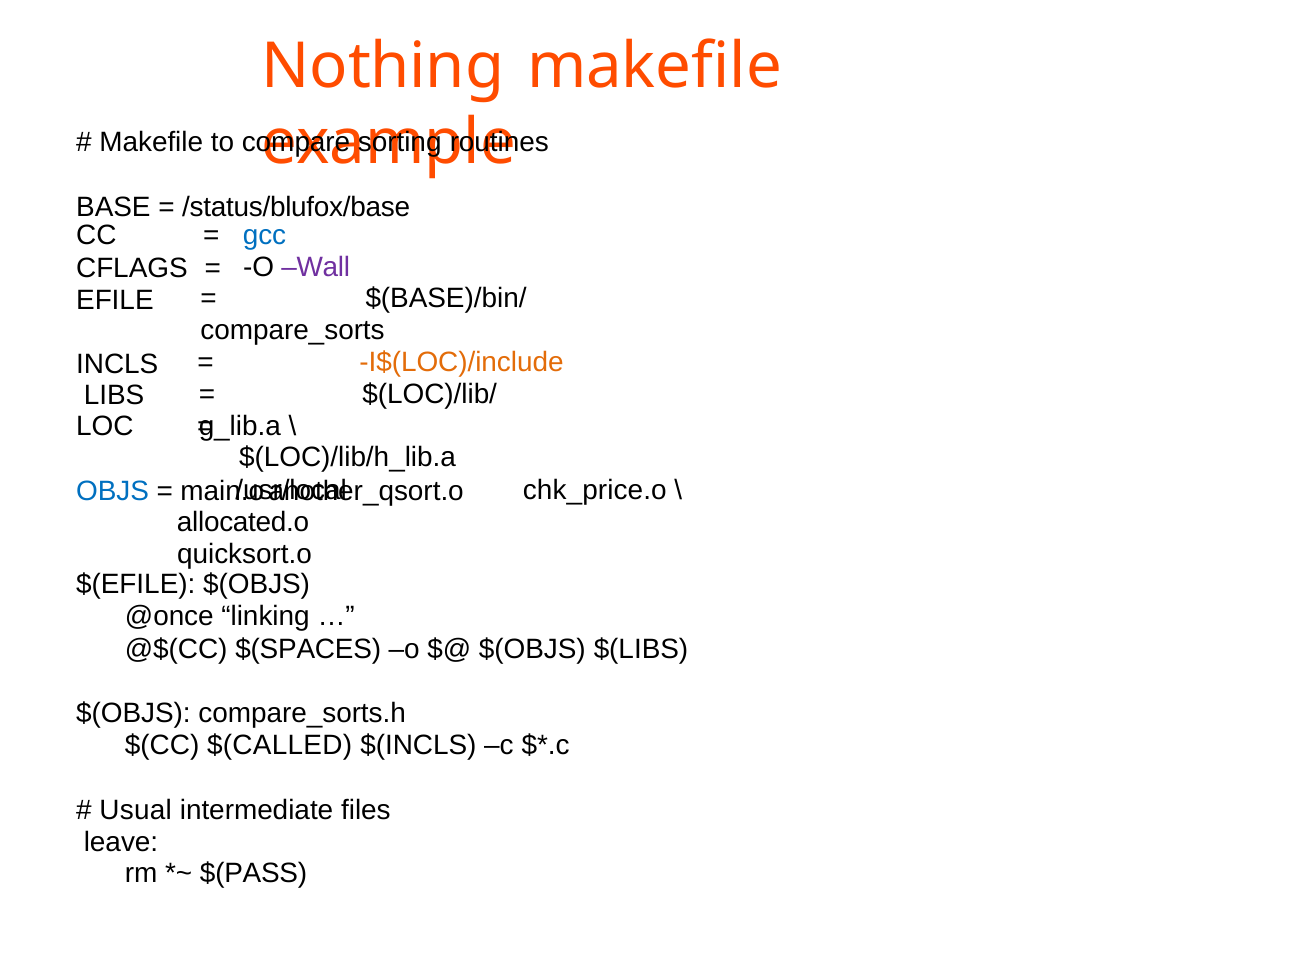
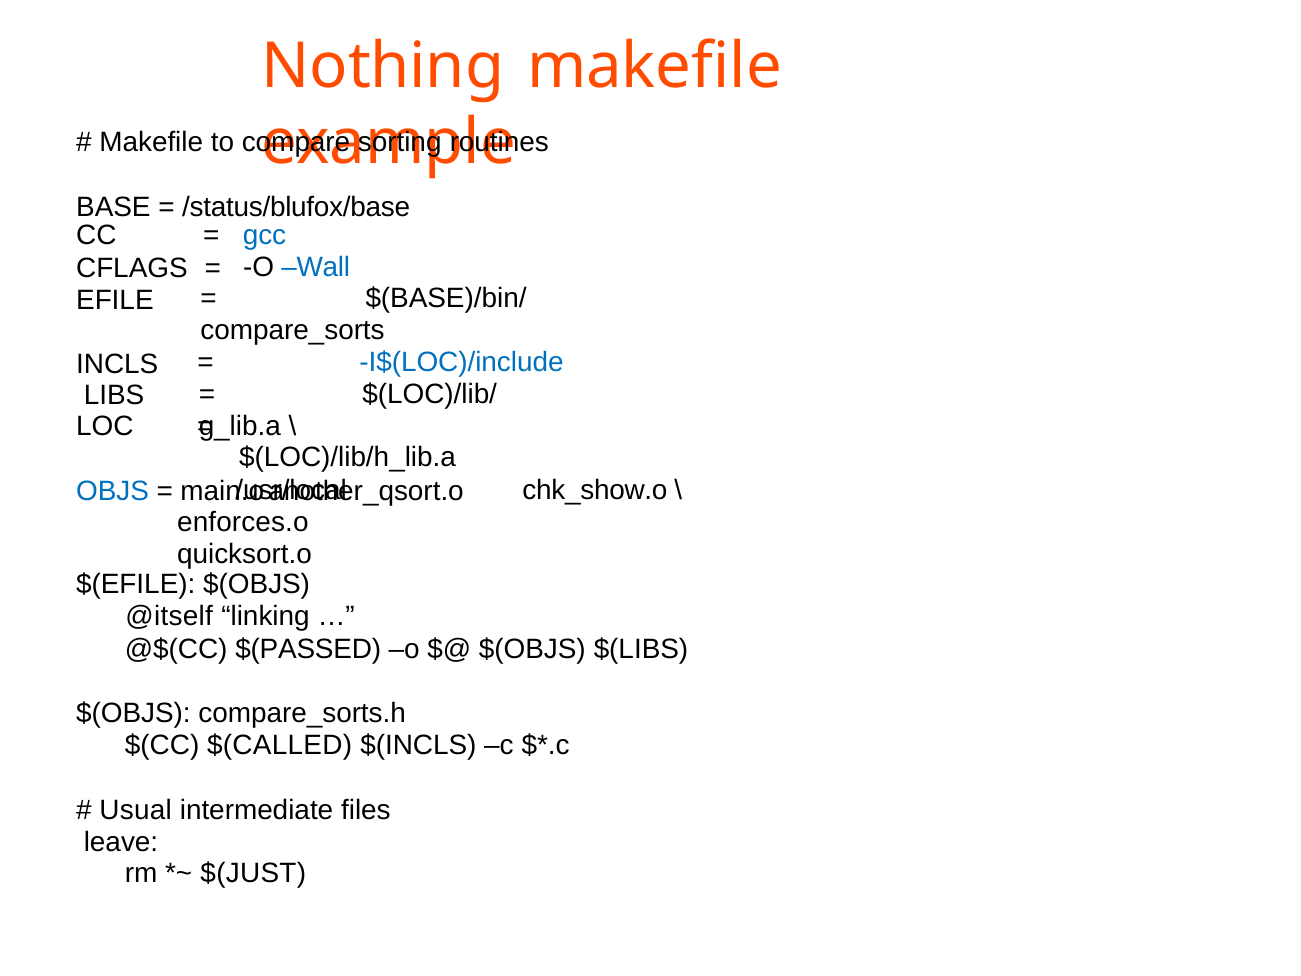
Wall colour: purple -> blue
I$(LOC)/include colour: orange -> blue
chk_price.o: chk_price.o -> chk_show.o
allocated.o: allocated.o -> enforces.o
@once: @once -> @itself
$(SPACES: $(SPACES -> $(PASSED
$(PASS: $(PASS -> $(JUST
